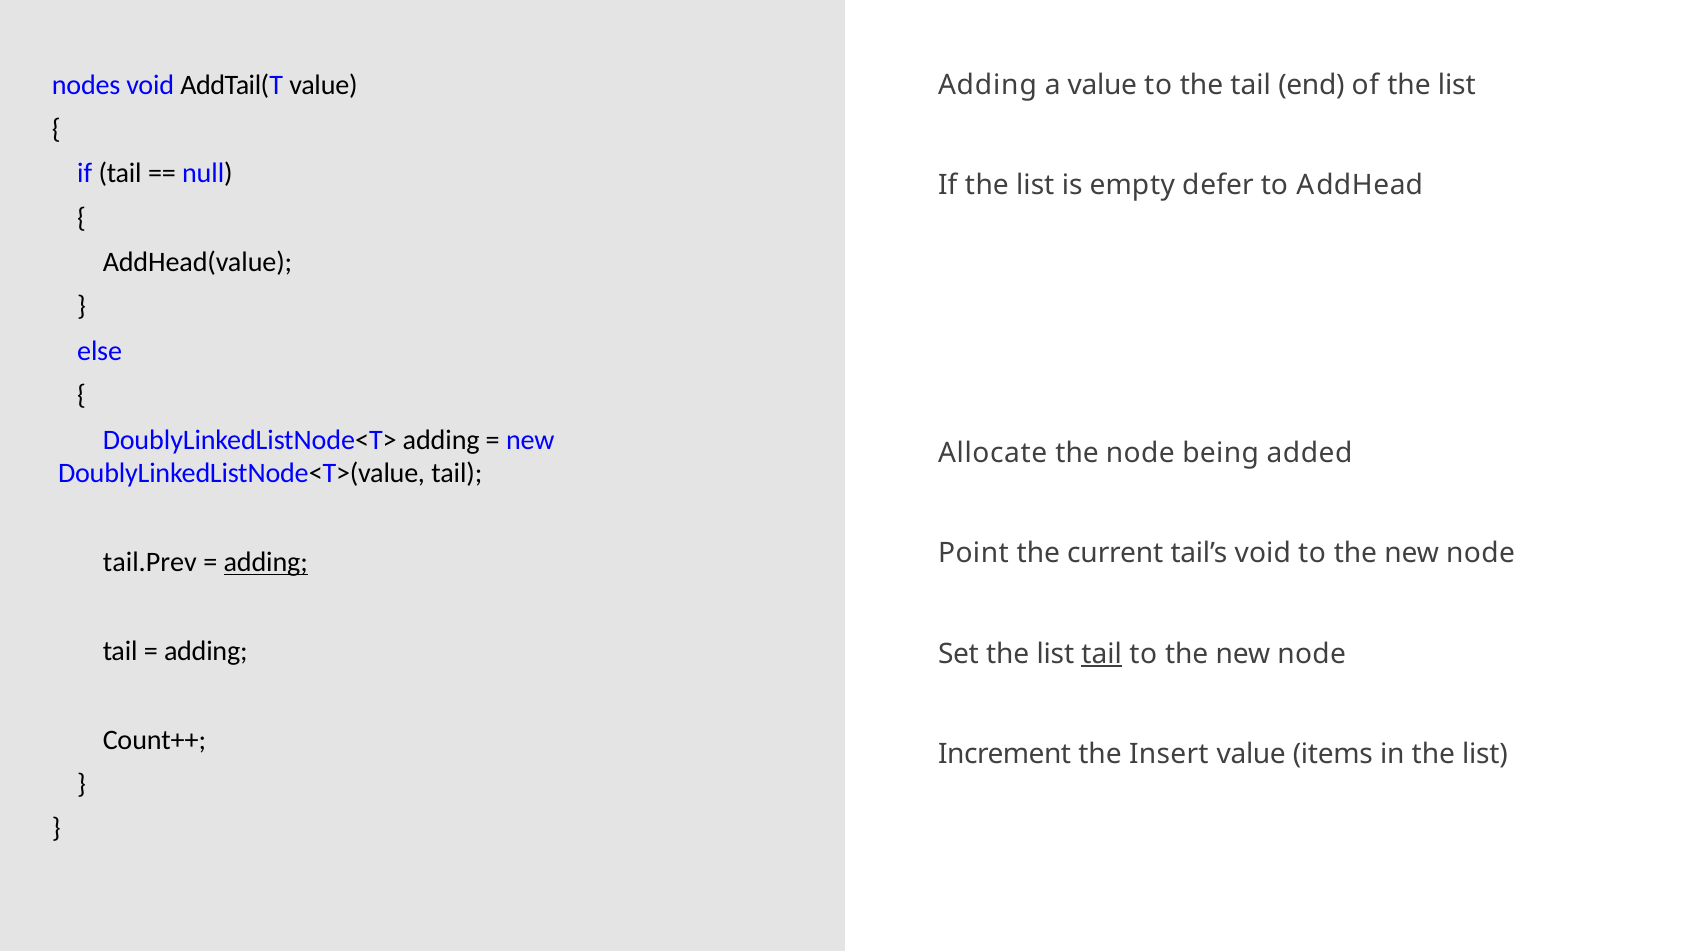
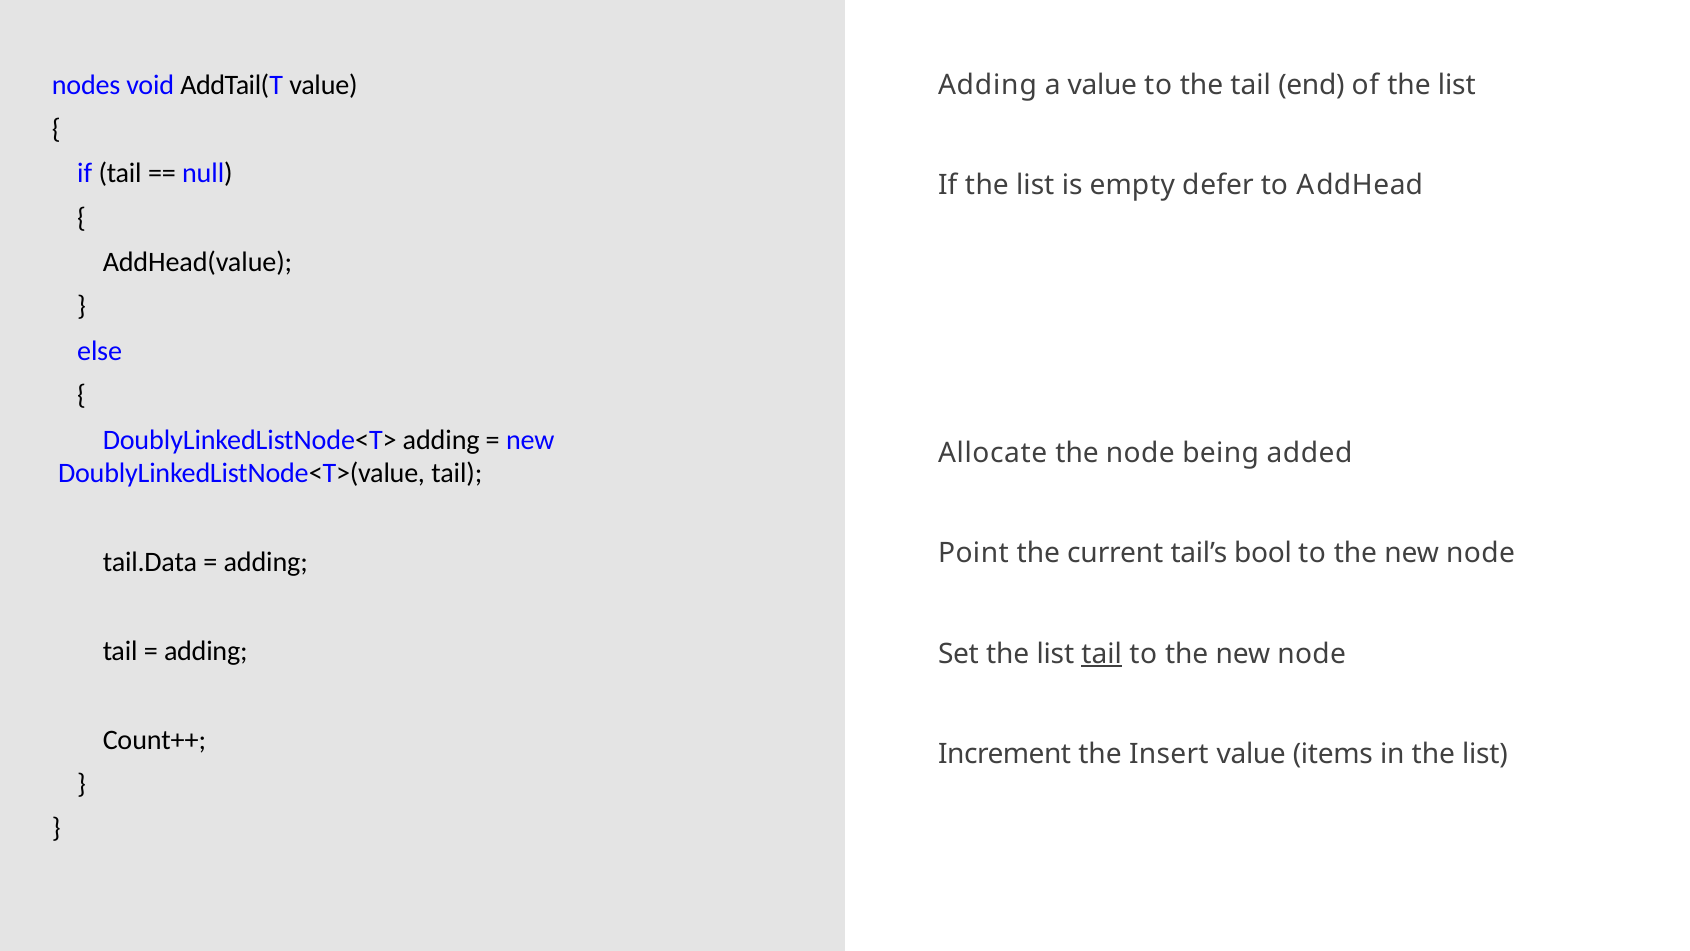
tail’s void: void -> bool
tail.Prev: tail.Prev -> tail.Data
adding at (266, 562) underline: present -> none
